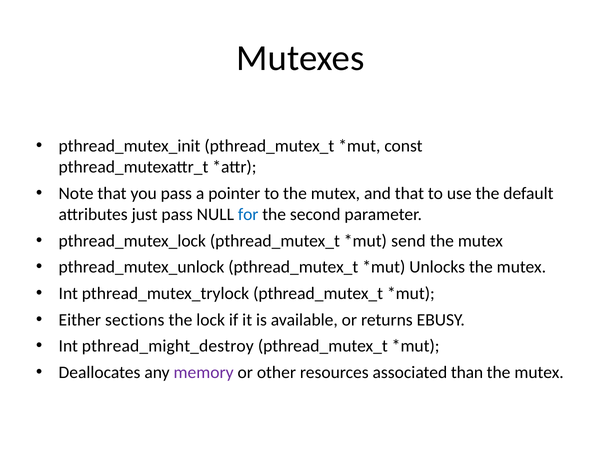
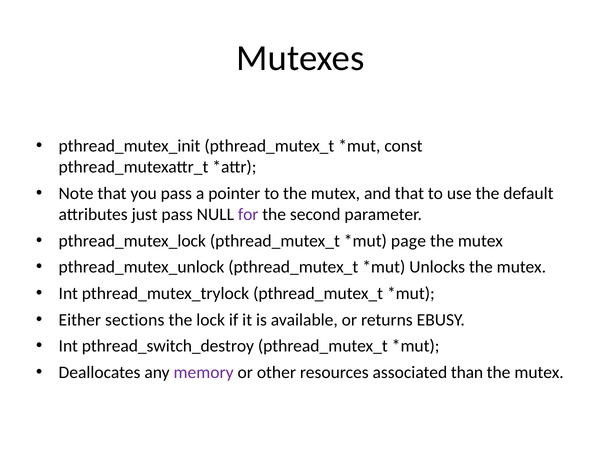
for colour: blue -> purple
send: send -> page
pthread_might_destroy: pthread_might_destroy -> pthread_switch_destroy
